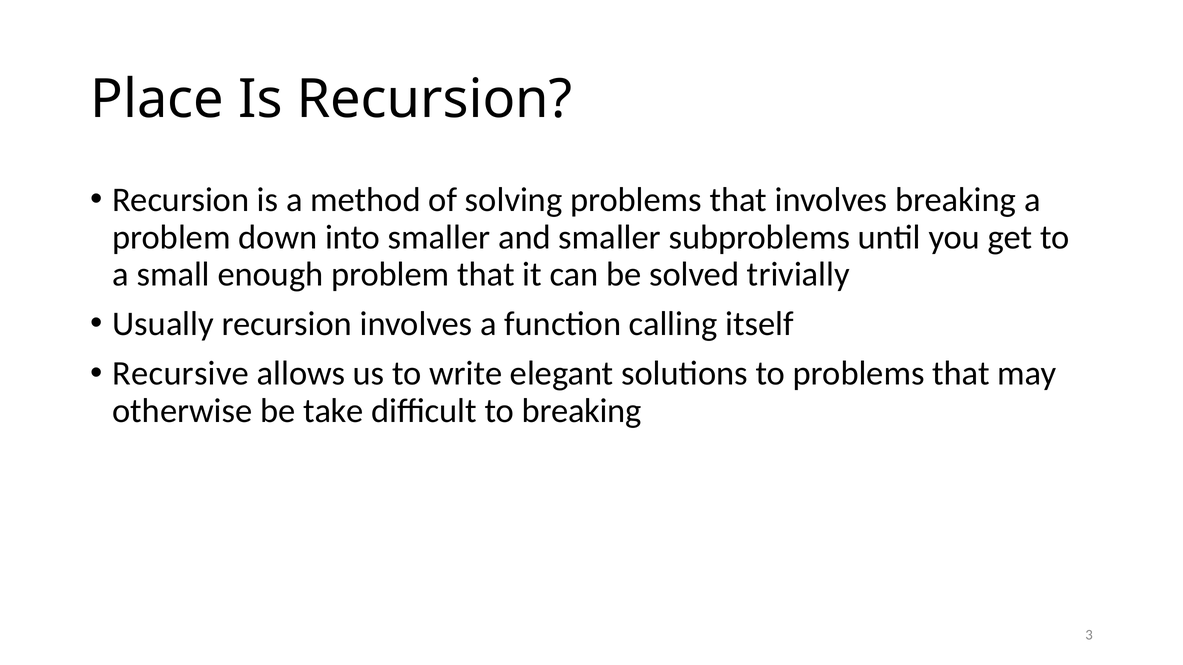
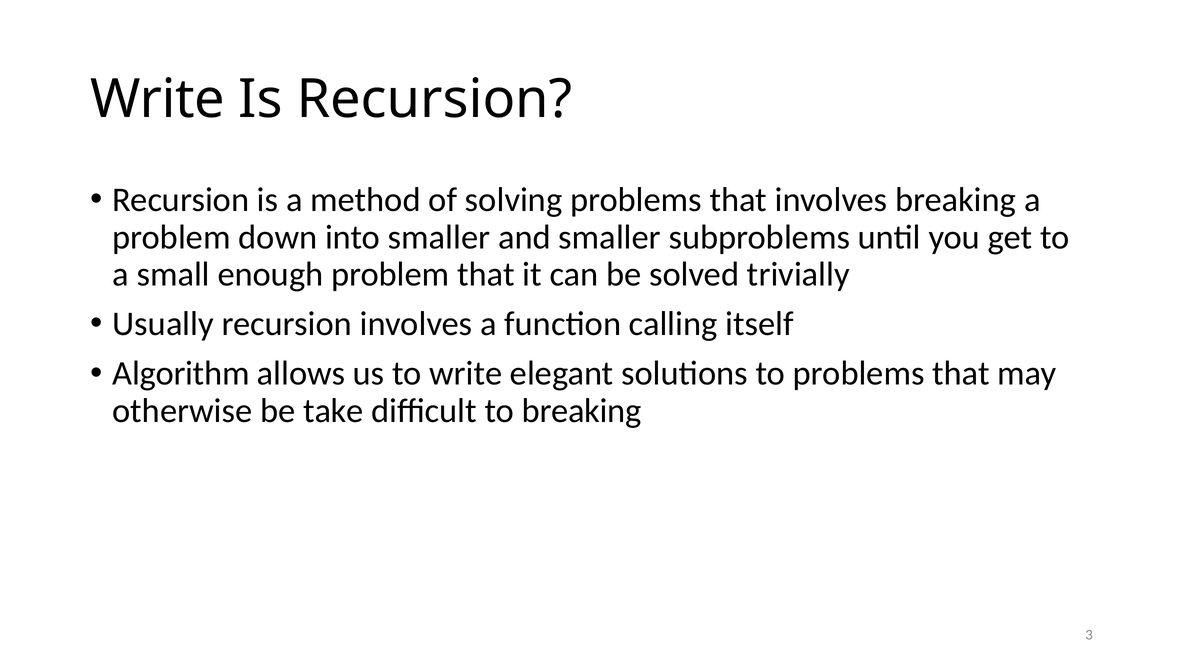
Place at (157, 99): Place -> Write
Recursive: Recursive -> Algorithm
